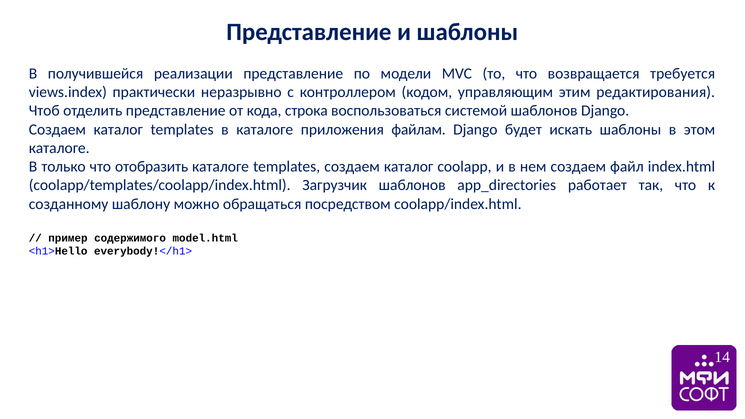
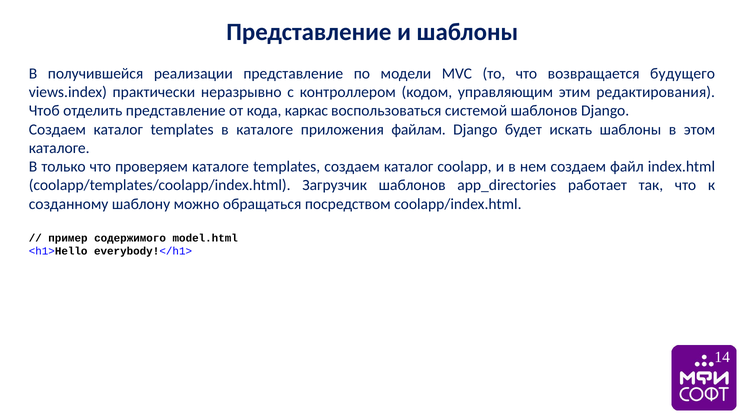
требуется: требуется -> будущего
строка: строка -> каркас
отобразить: отобразить -> проверяем
